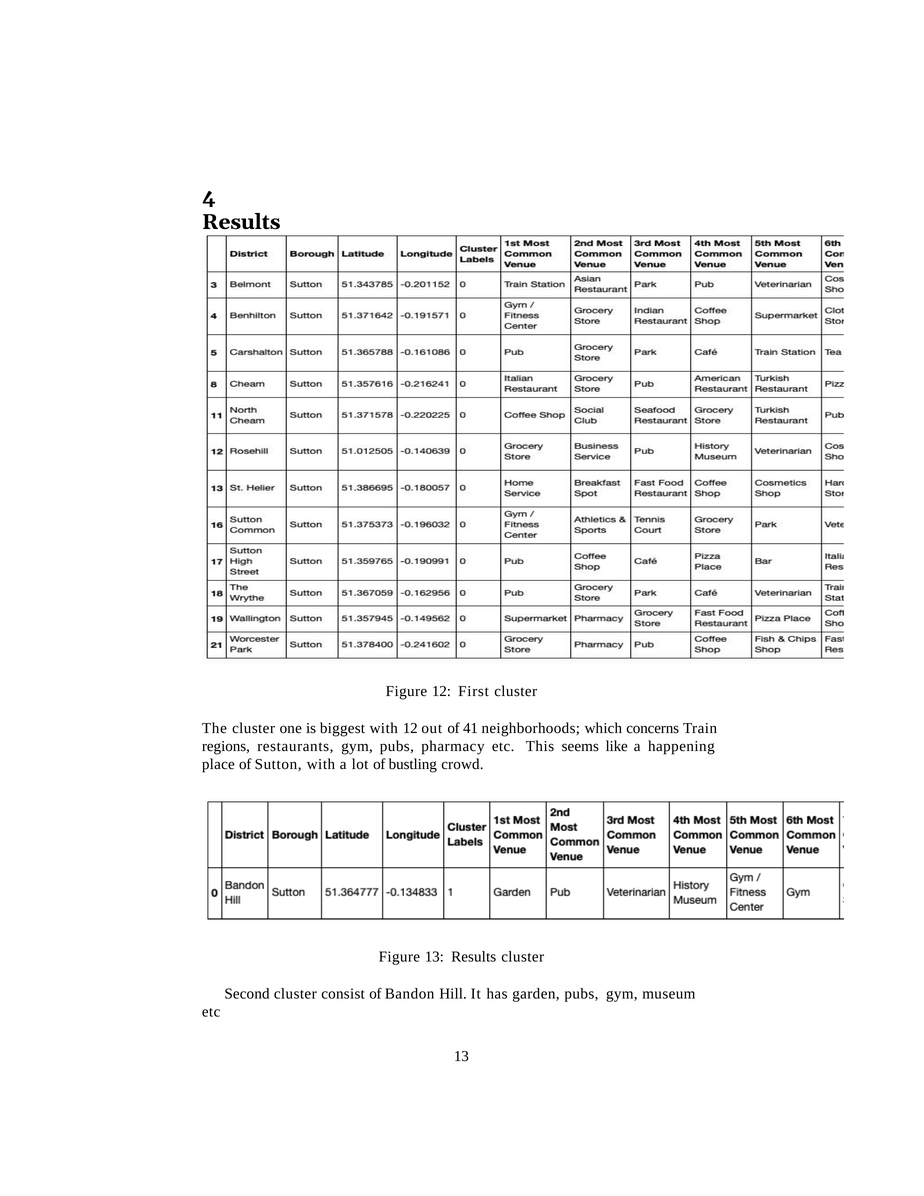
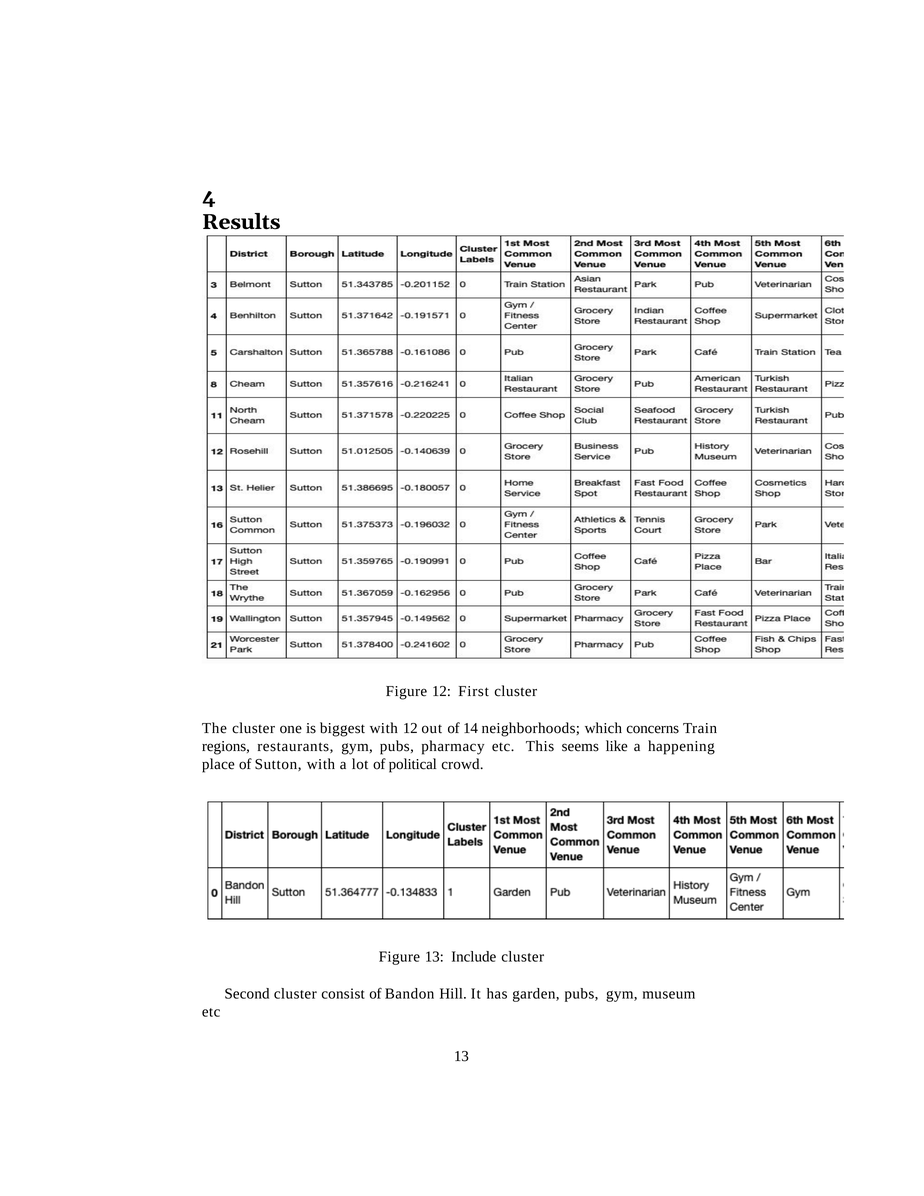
41: 41 -> 14
bustling: bustling -> political
13 Results: Results -> Include
